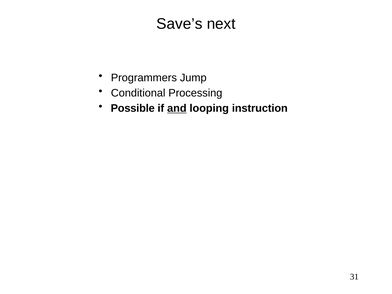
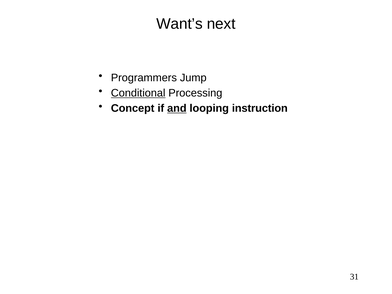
Save’s: Save’s -> Want’s
Conditional underline: none -> present
Possible: Possible -> Concept
